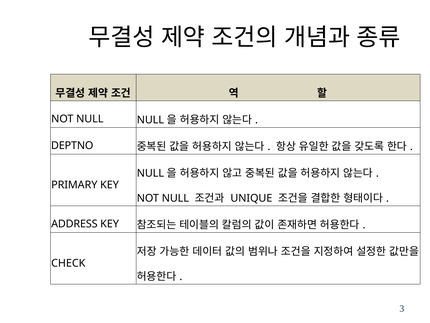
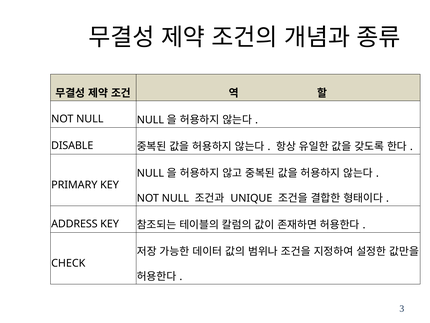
DEPTNO: DEPTNO -> DISABLE
